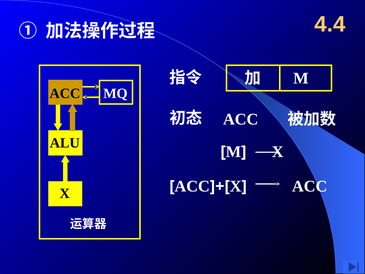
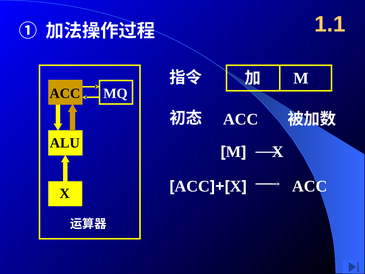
4.4: 4.4 -> 1.1
